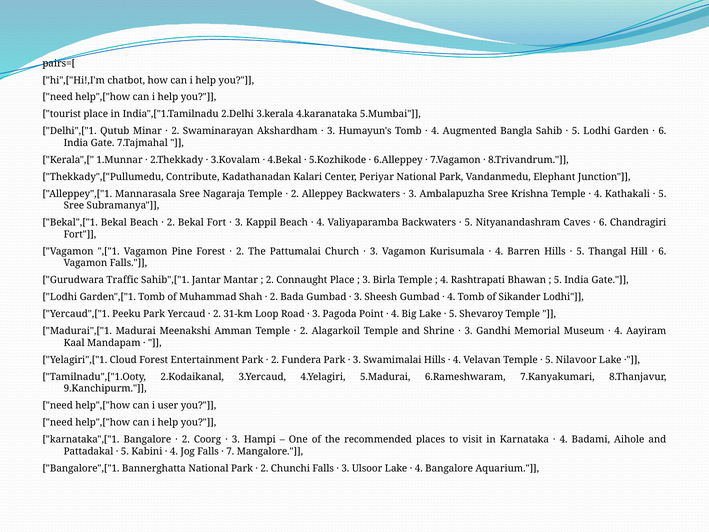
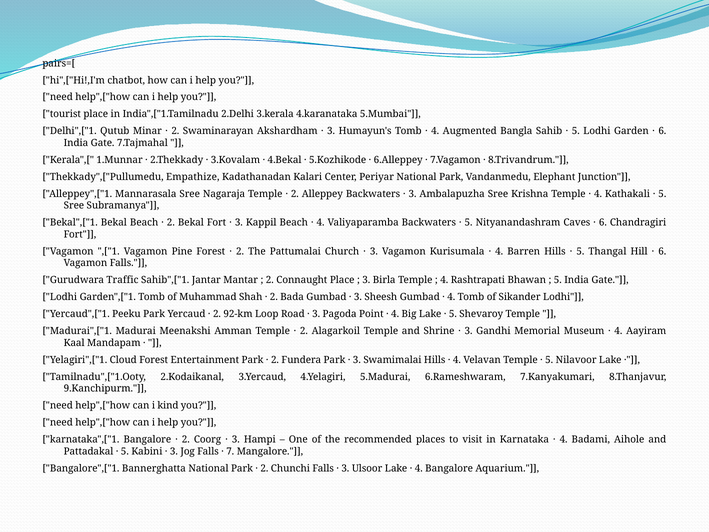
Contribute: Contribute -> Empathize
31-km: 31-km -> 92-km
user: user -> kind
4 at (174, 451): 4 -> 3
